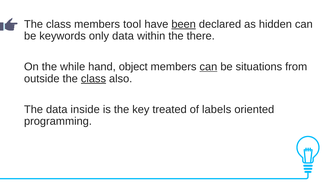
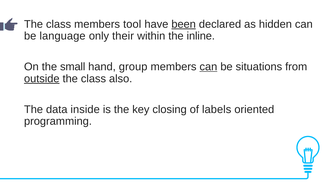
keywords: keywords -> language
only data: data -> their
there: there -> inline
while: while -> small
object: object -> group
outside underline: none -> present
class at (93, 79) underline: present -> none
treated: treated -> closing
